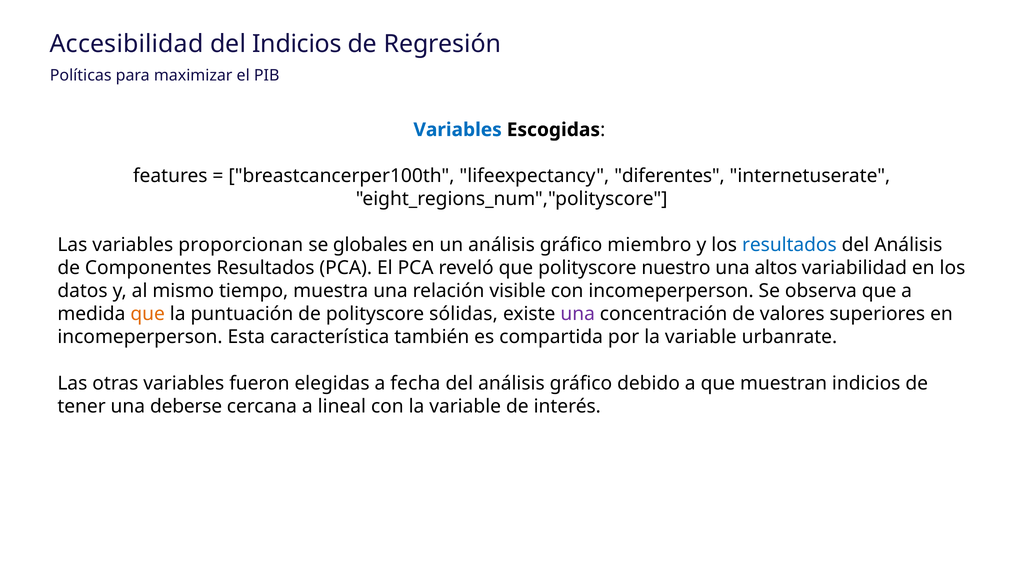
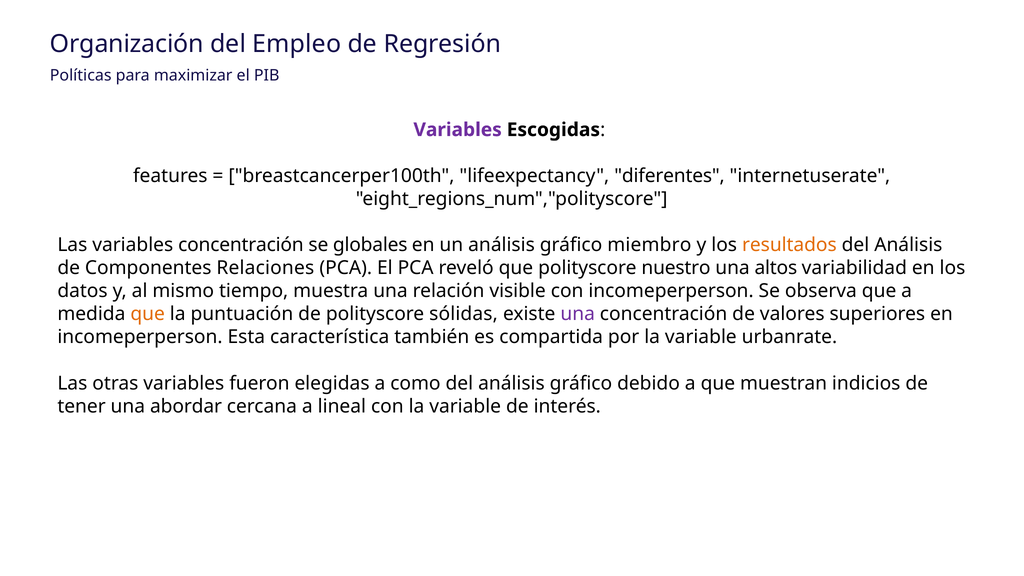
Accesibilidad: Accesibilidad -> Organización
del Indicios: Indicios -> Empleo
Variables at (458, 130) colour: blue -> purple
variables proporcionan: proporcionan -> concentración
resultados at (789, 245) colour: blue -> orange
Componentes Resultados: Resultados -> Relaciones
fecha: fecha -> como
deberse: deberse -> abordar
